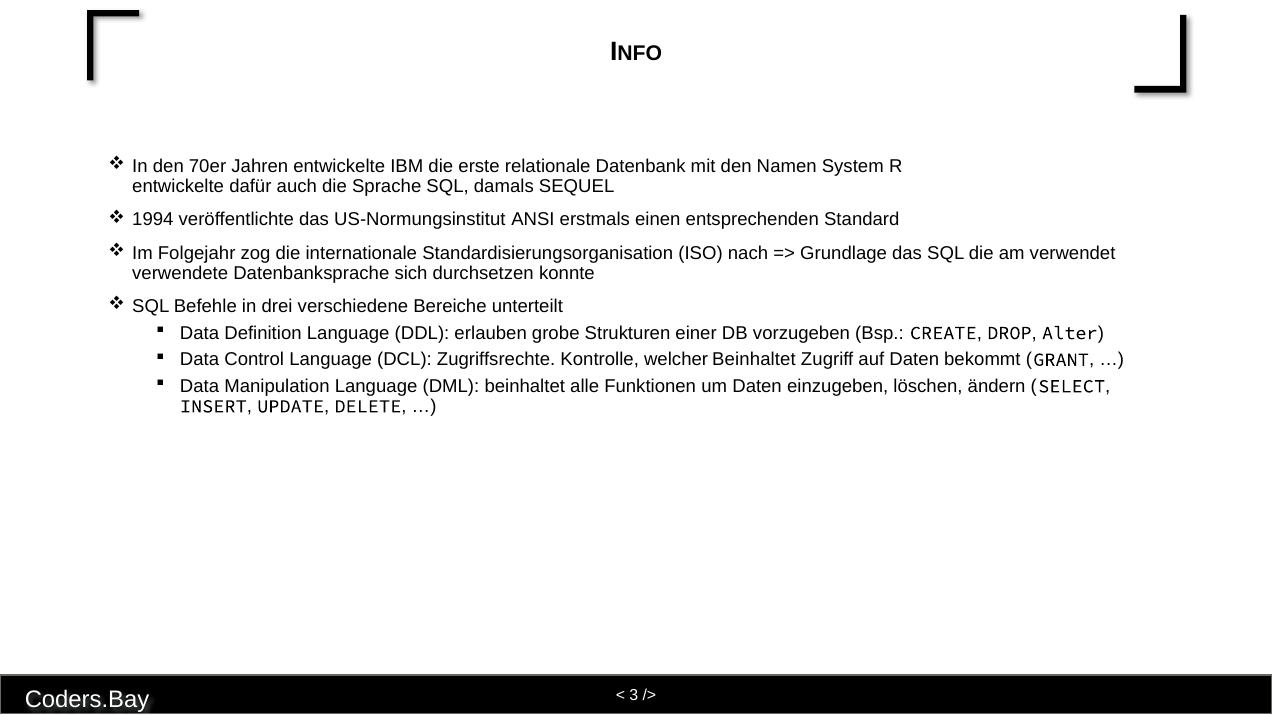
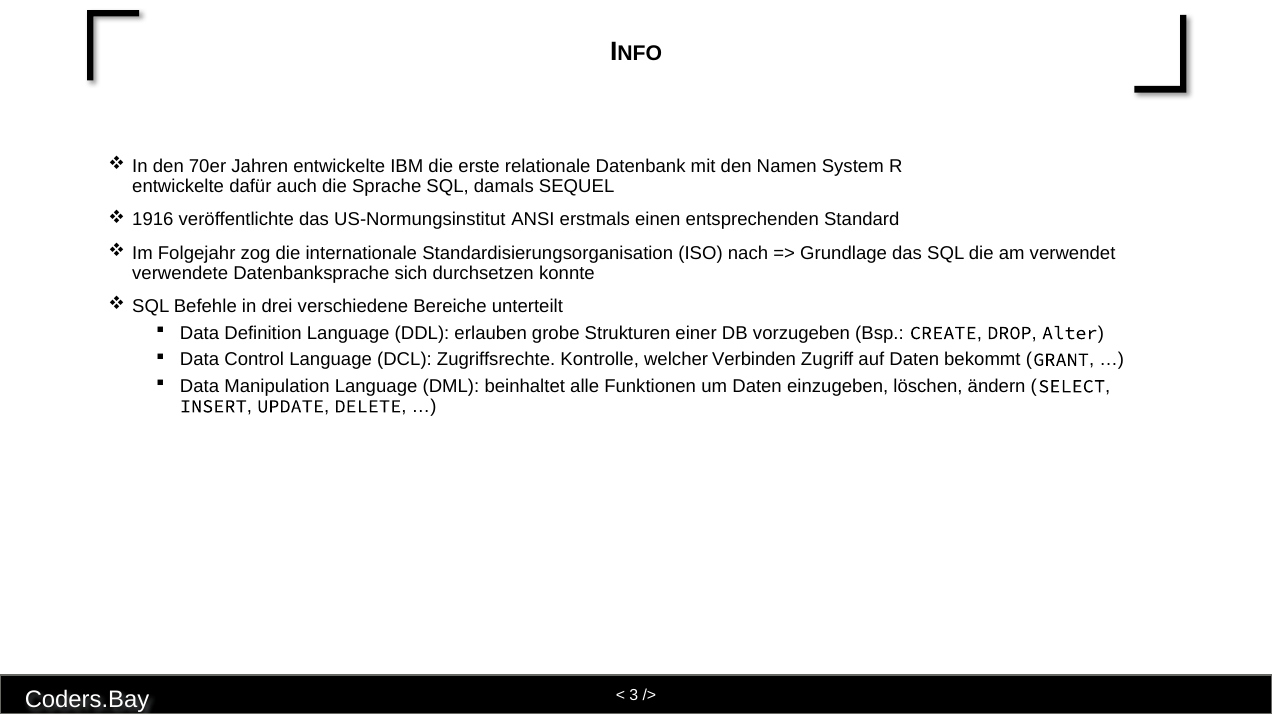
1994: 1994 -> 1916
welcher Beinhaltet: Beinhaltet -> Verbinden
